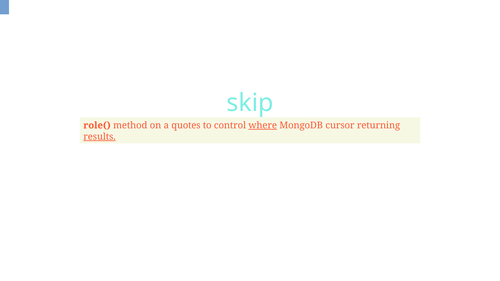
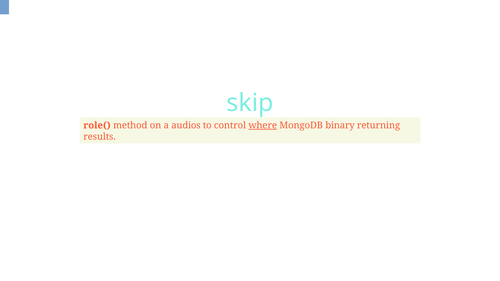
quotes: quotes -> audios
cursor: cursor -> binary
results underline: present -> none
